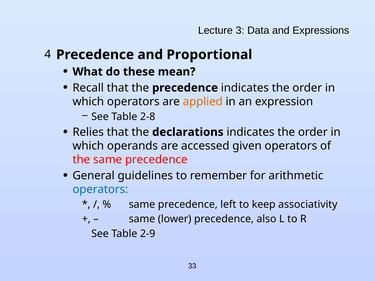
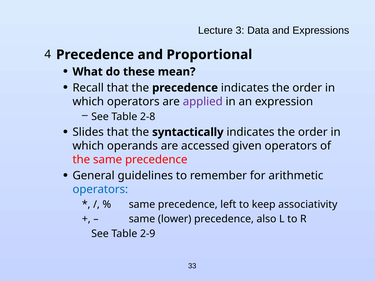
applied colour: orange -> purple
Relies: Relies -> Slides
declarations: declarations -> syntactically
